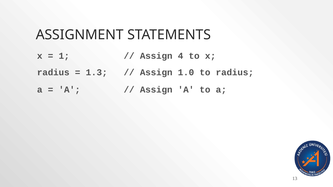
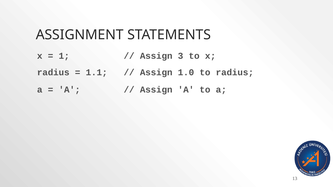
4: 4 -> 3
1.3: 1.3 -> 1.1
